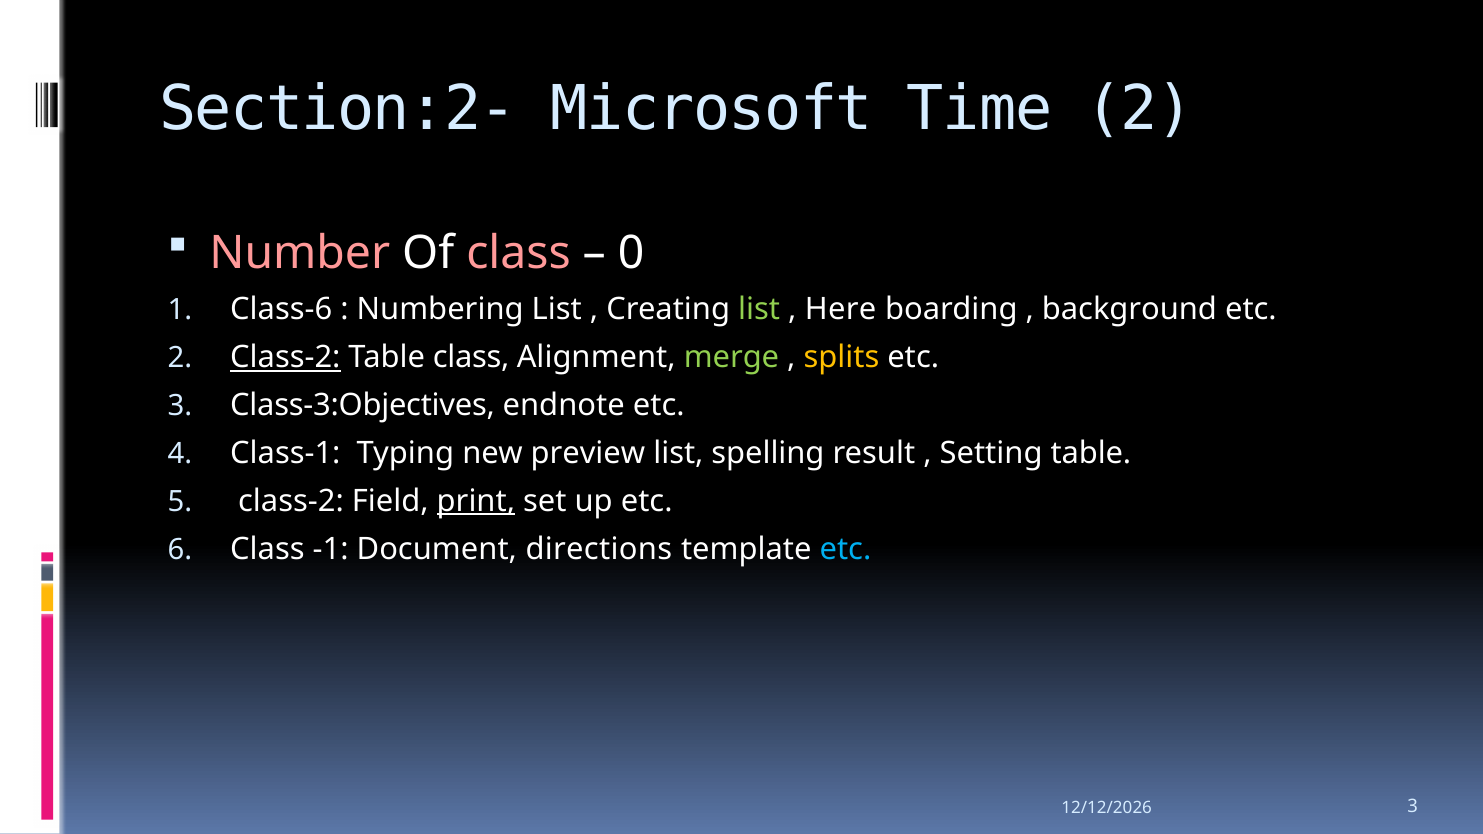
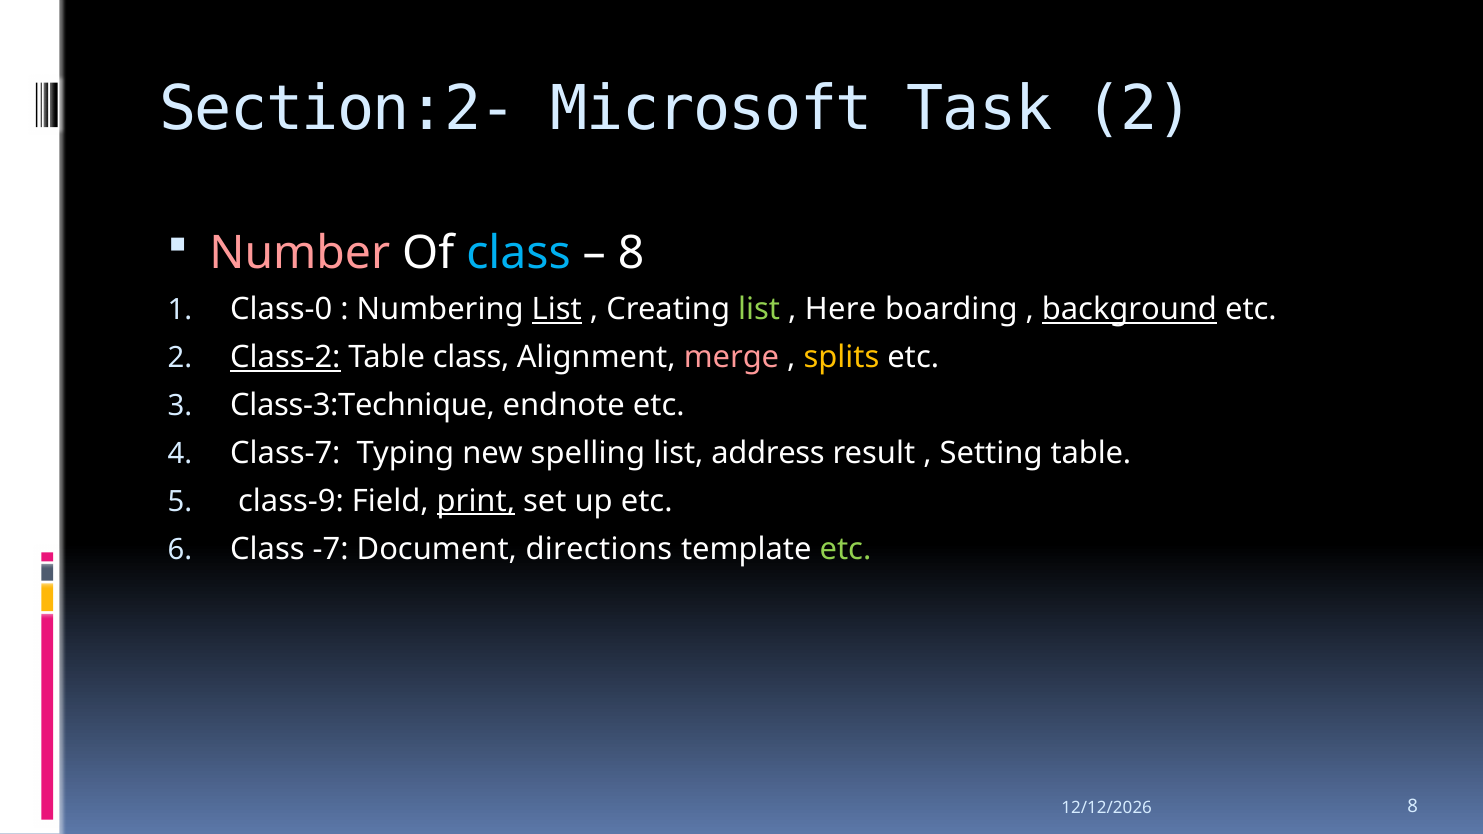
Time: Time -> Task
class at (519, 253) colour: pink -> light blue
0 at (631, 253): 0 -> 8
Class-6: Class-6 -> Class-0
List at (557, 310) underline: none -> present
background underline: none -> present
merge colour: light green -> pink
Class-3:Objectives: Class-3:Objectives -> Class-3:Technique
Class-1: Class-1 -> Class-7
preview: preview -> spelling
spelling: spelling -> address
class-2 at (291, 501): class-2 -> class-9
-1: -1 -> -7
etc at (846, 549) colour: light blue -> light green
3 at (1413, 807): 3 -> 8
